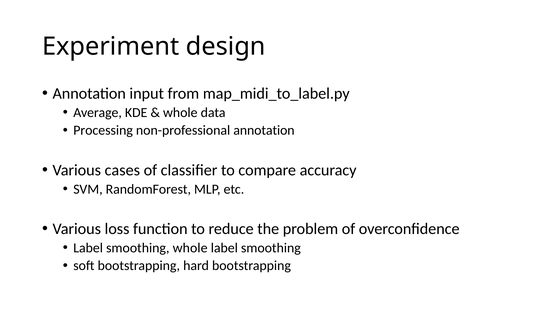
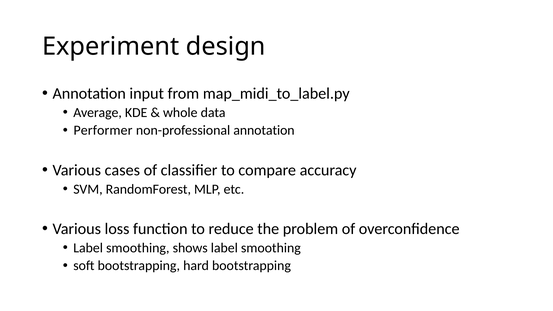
Processing: Processing -> Performer
smoothing whole: whole -> shows
